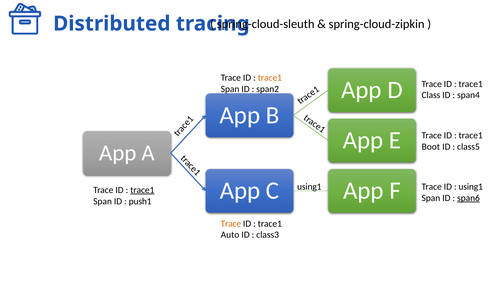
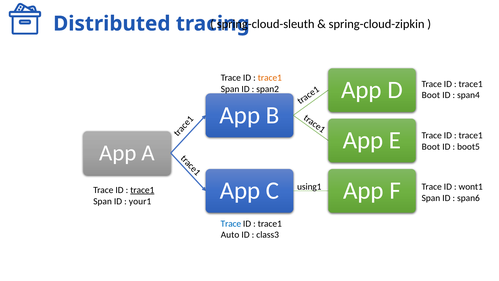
Class at (431, 95): Class -> Boot
class5: class5 -> boot5
using1 at (471, 187): using1 -> wont1
span6 underline: present -> none
push1: push1 -> your1
Trace at (231, 223) colour: orange -> blue
